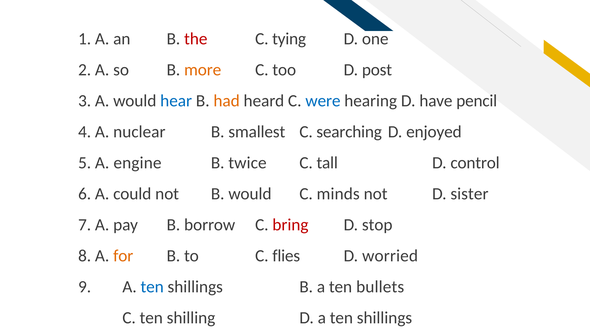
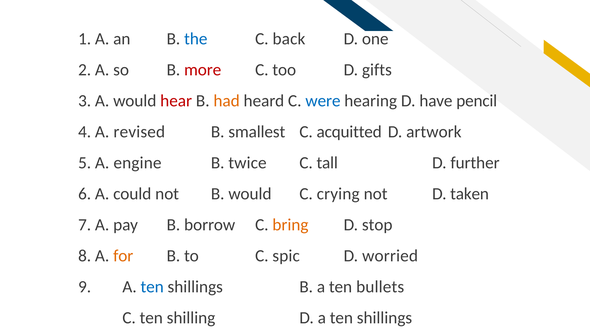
the colour: red -> blue
tying: tying -> back
more colour: orange -> red
post: post -> gifts
hear colour: blue -> red
nuclear: nuclear -> revised
searching: searching -> acquitted
enjoyed: enjoyed -> artwork
control: control -> further
minds: minds -> crying
sister: sister -> taken
bring colour: red -> orange
flies: flies -> spic
